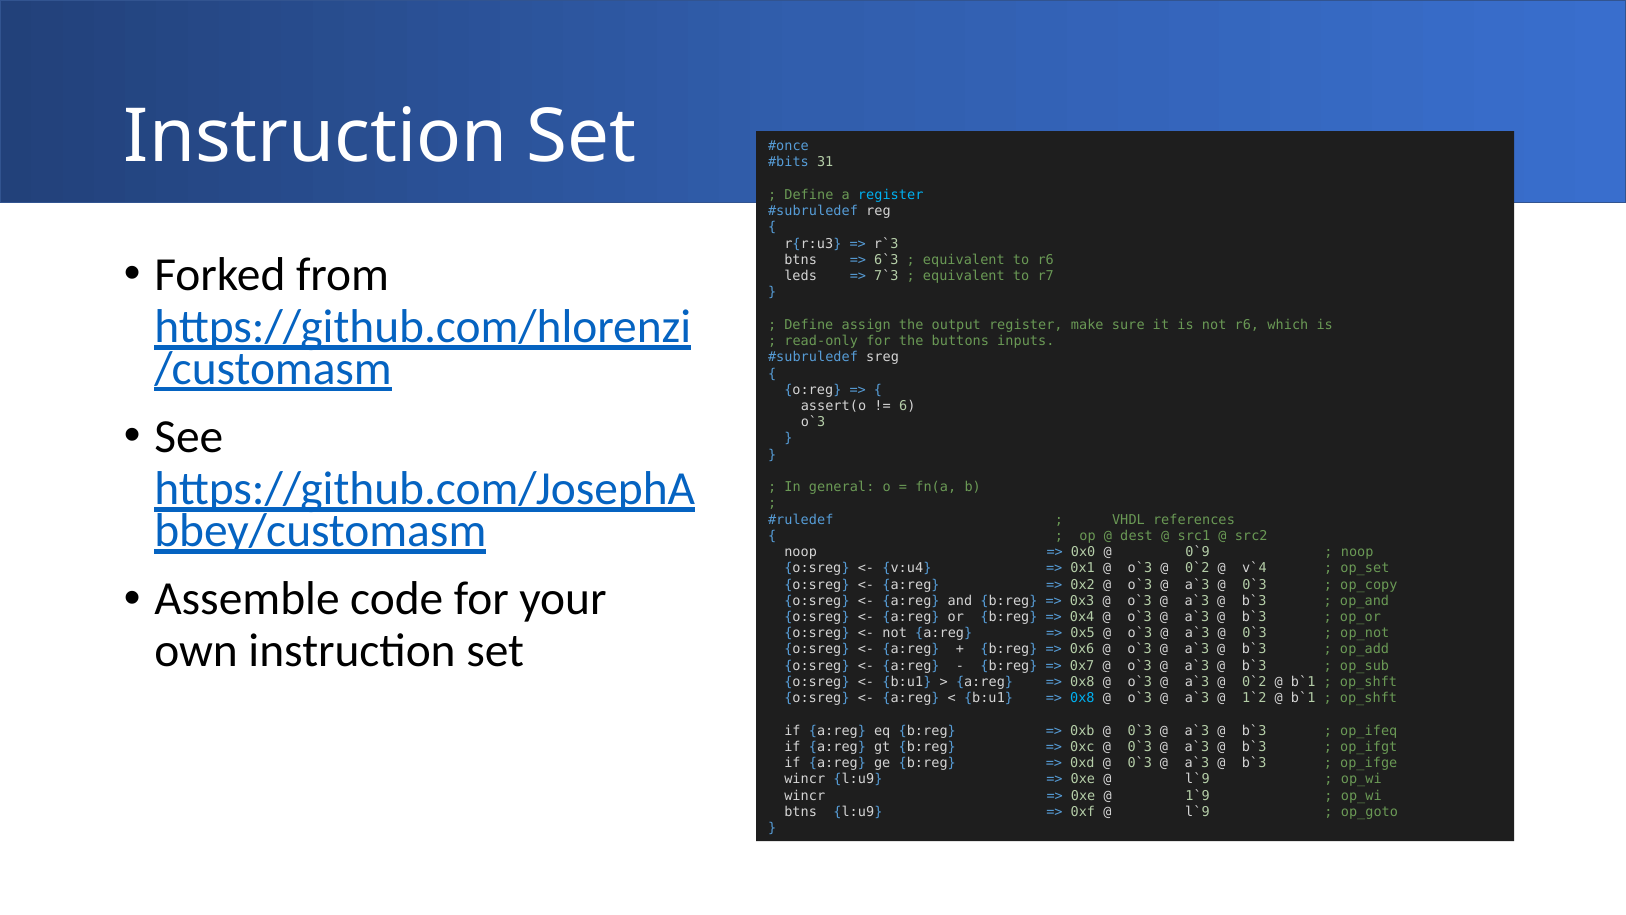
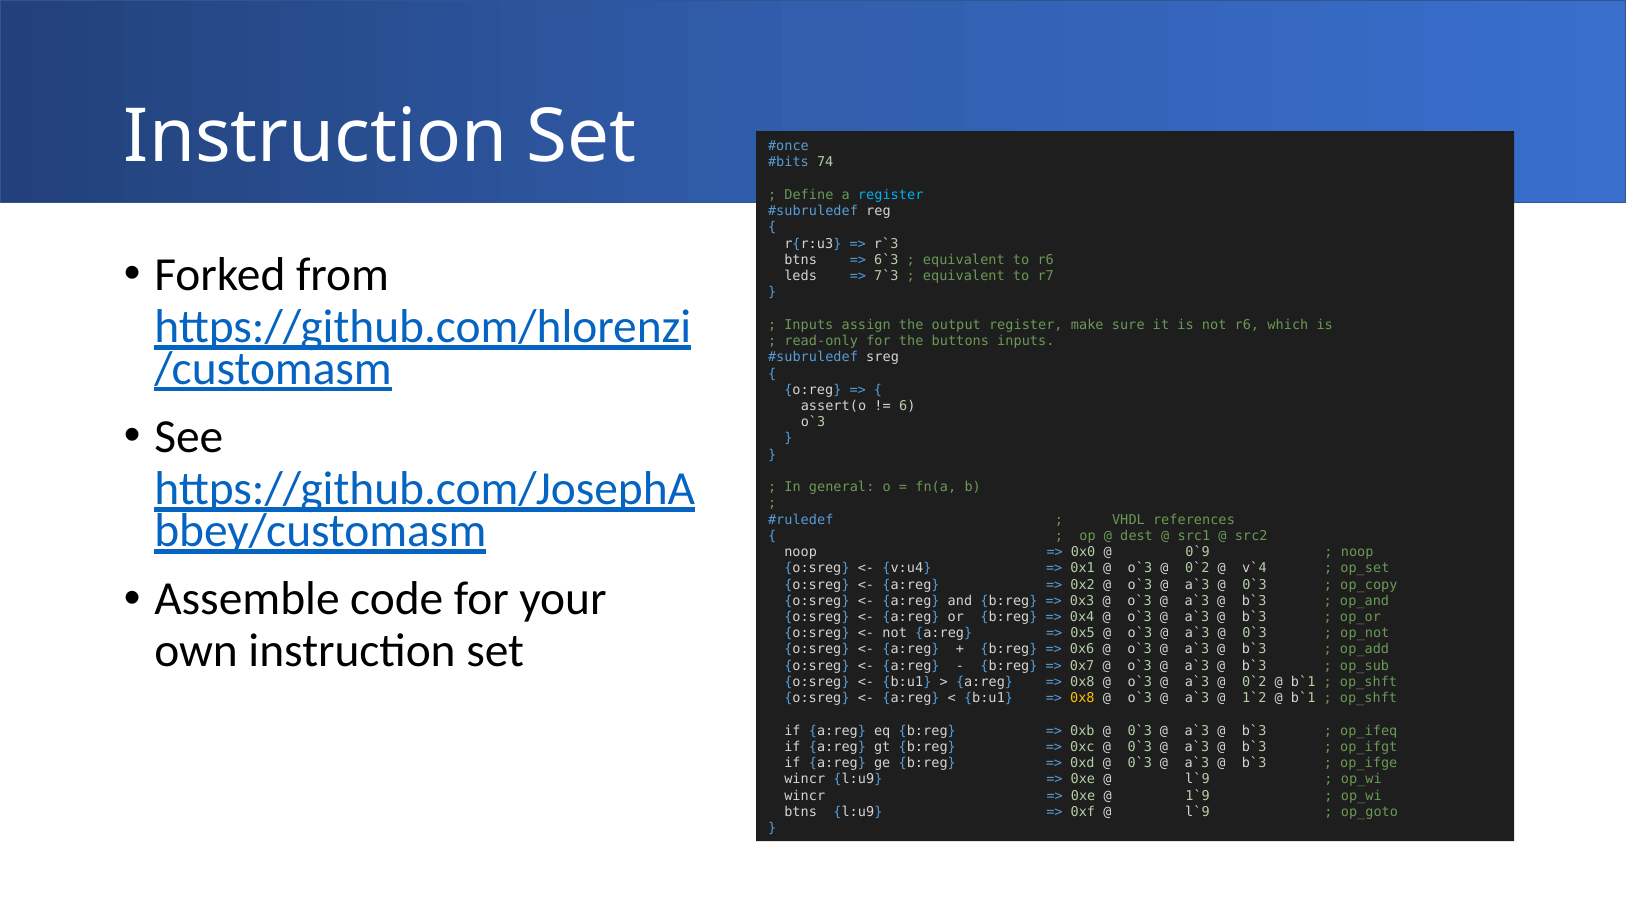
31: 31 -> 74
Define at (809, 325): Define -> Inputs
0x8 at (1082, 698) colour: light blue -> yellow
